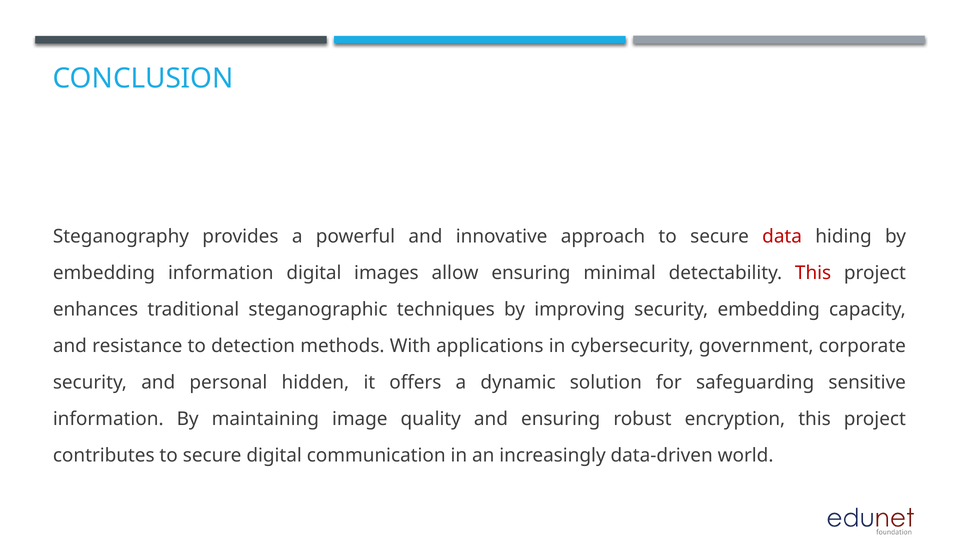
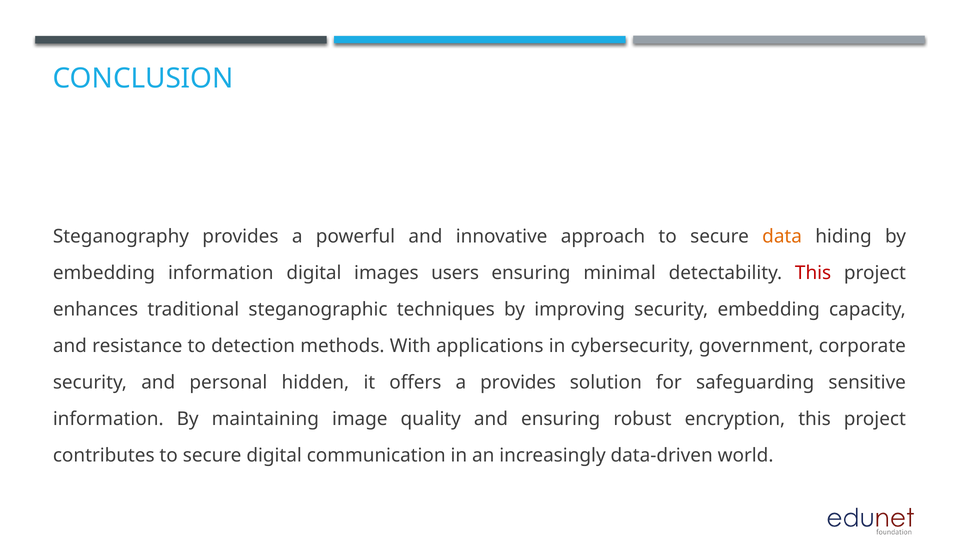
data colour: red -> orange
allow: allow -> users
a dynamic: dynamic -> provides
